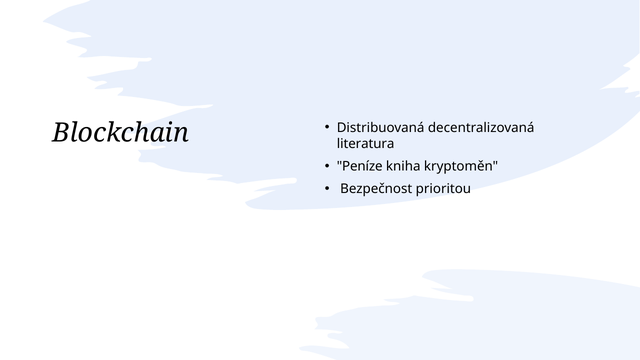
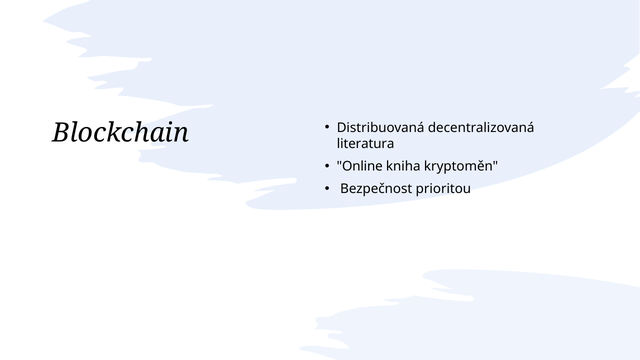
Peníze: Peníze -> Online
